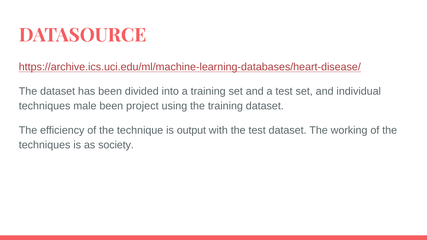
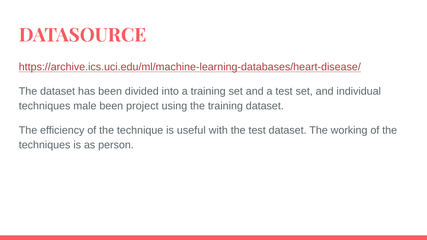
output: output -> useful
society: society -> person
